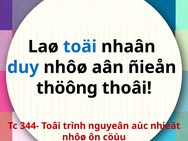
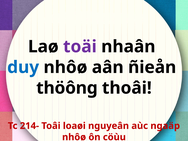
toäi colour: blue -> purple
344-: 344- -> 214-
trình: trình -> loaøi
nhieät: nhieät -> ngaäp
